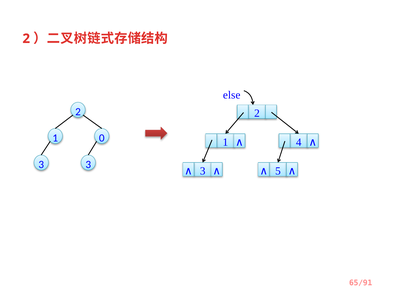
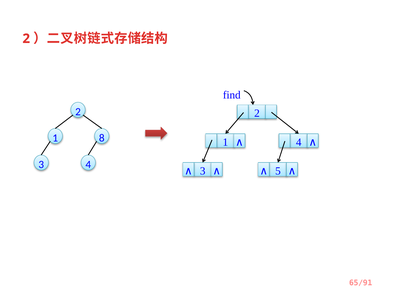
else: else -> find
0: 0 -> 8
3 3: 3 -> 4
